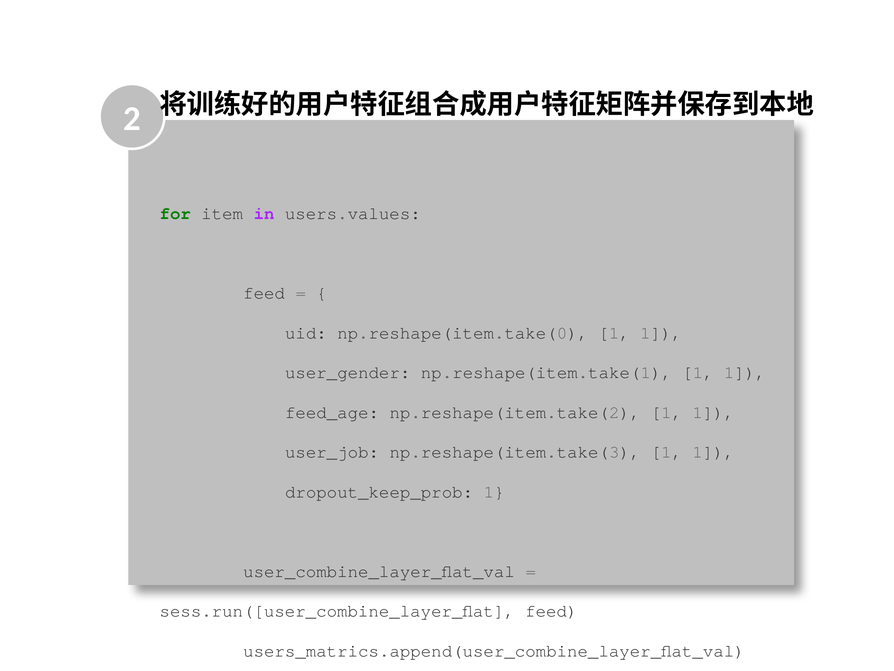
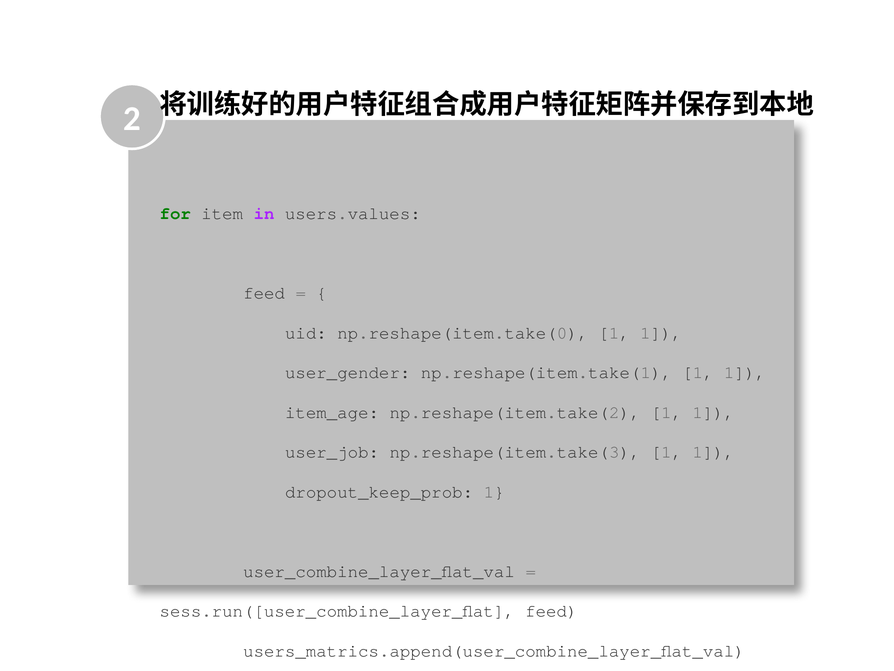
feed_age: feed_age -> item_age
